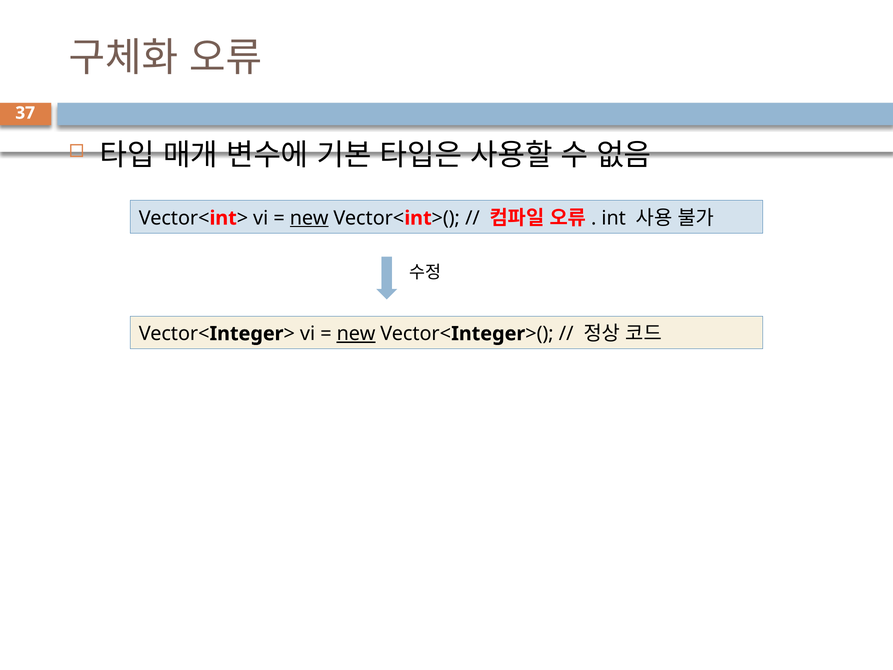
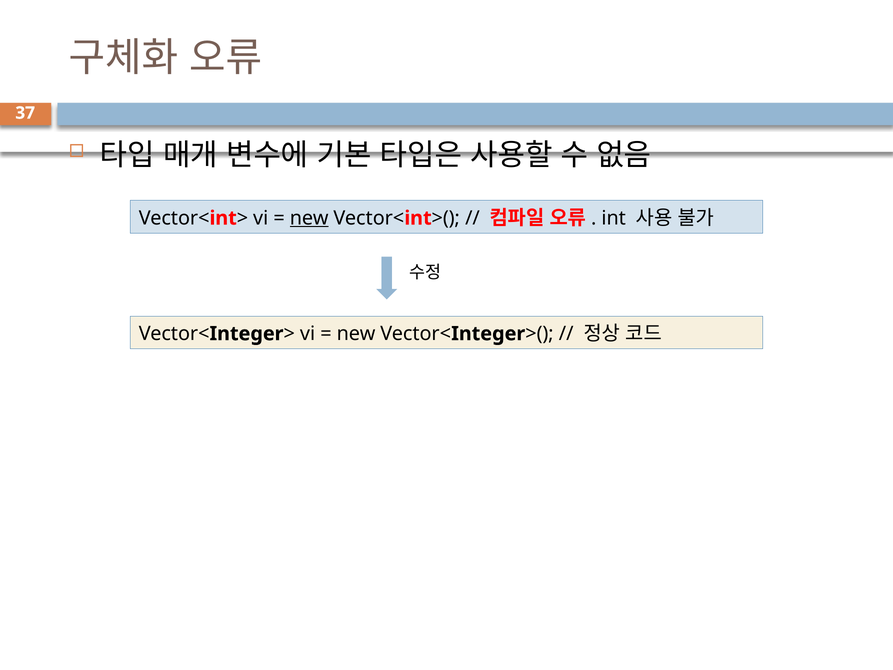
new at (356, 334) underline: present -> none
